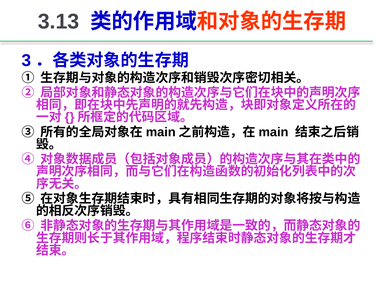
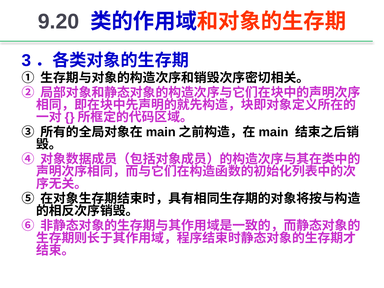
3.13: 3.13 -> 9.20
